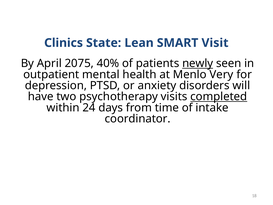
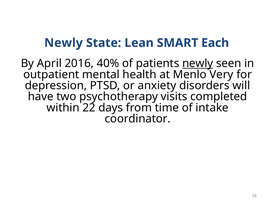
Clinics at (64, 43): Clinics -> Newly
Visit: Visit -> Each
2075: 2075 -> 2016
completed underline: present -> none
24: 24 -> 22
